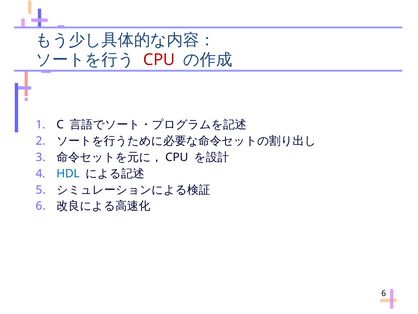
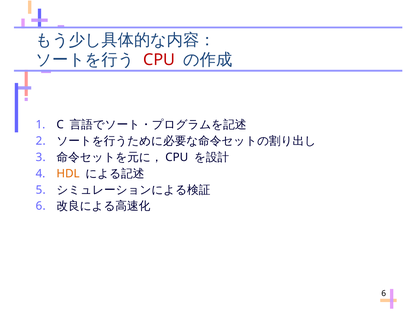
HDL colour: blue -> orange
